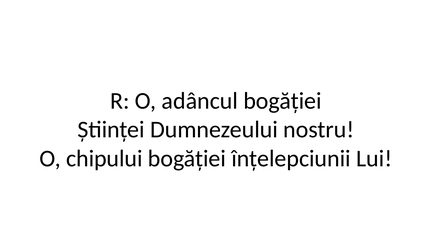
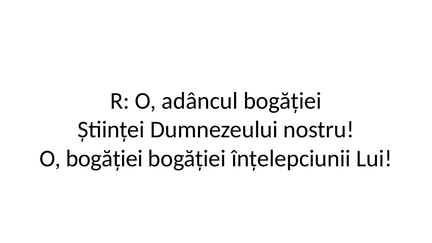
O chipului: chipului -> bogăției
